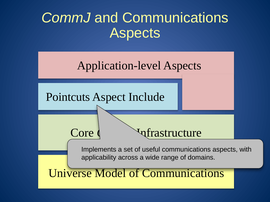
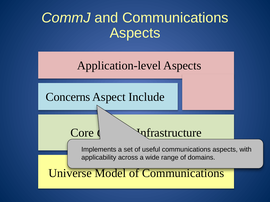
Pointcuts: Pointcuts -> Concerns
